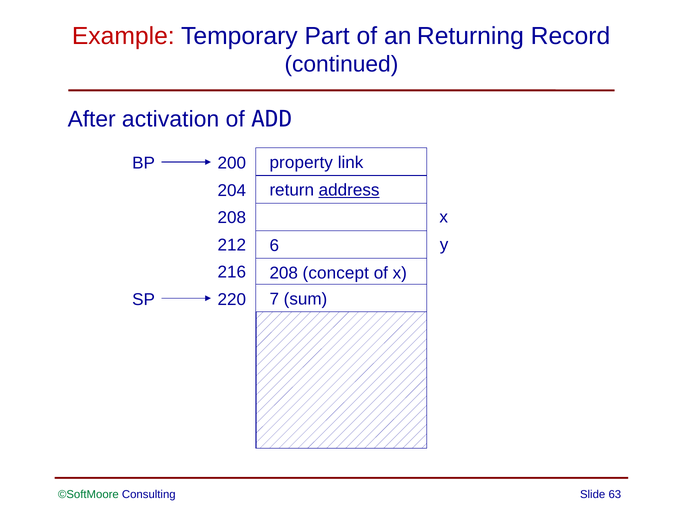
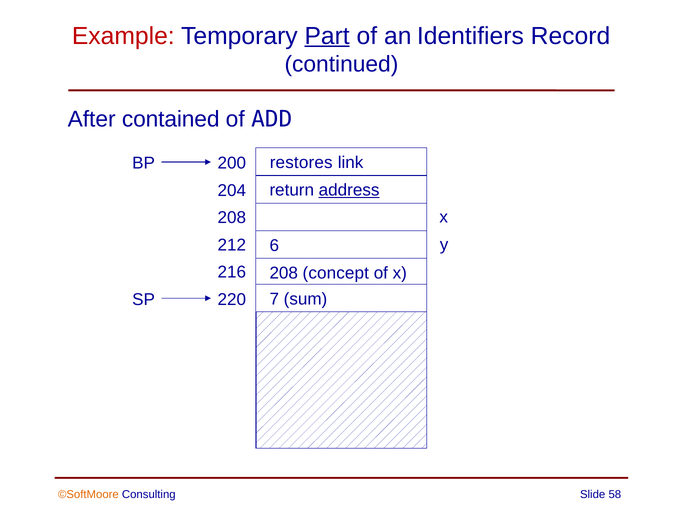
Part underline: none -> present
Returning: Returning -> Identifiers
activation: activation -> contained
property: property -> restores
©SoftMoore colour: green -> orange
63: 63 -> 58
